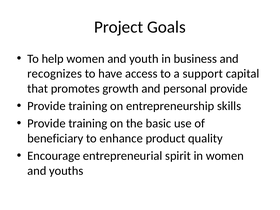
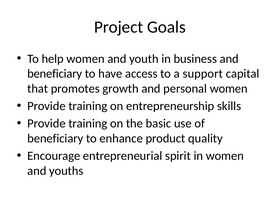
recognizes at (55, 74): recognizes -> beneficiary
personal provide: provide -> women
